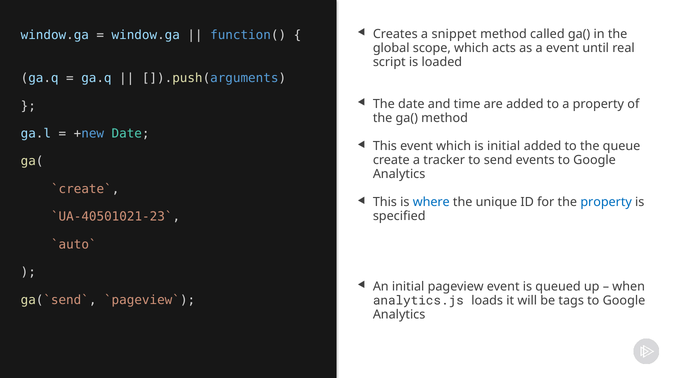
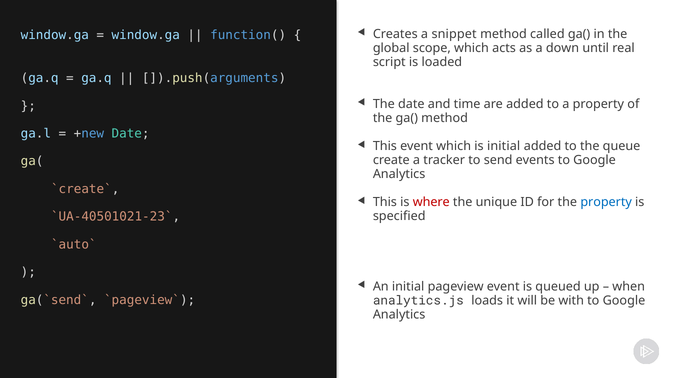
a event: event -> down
where colour: blue -> red
tags: tags -> with
